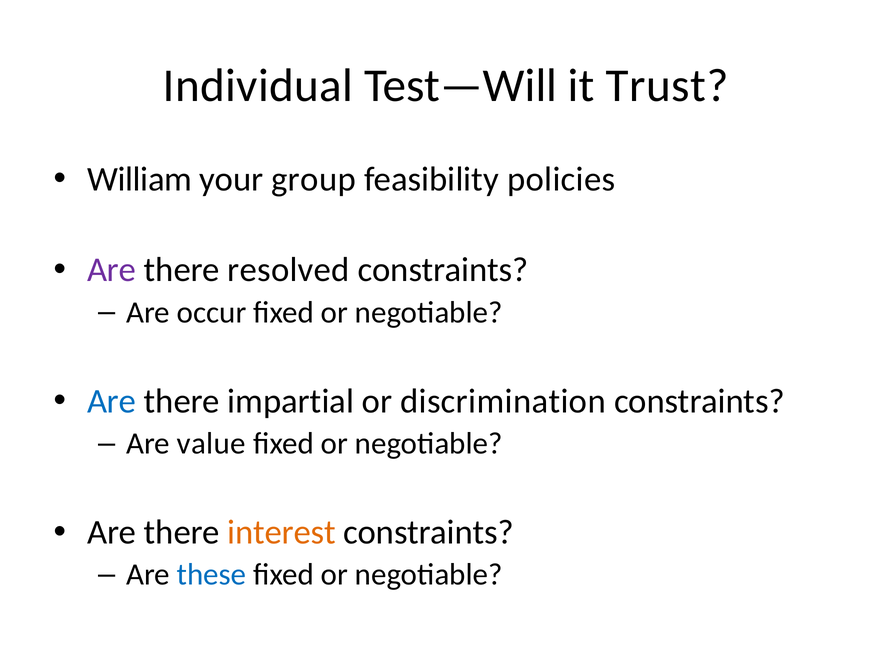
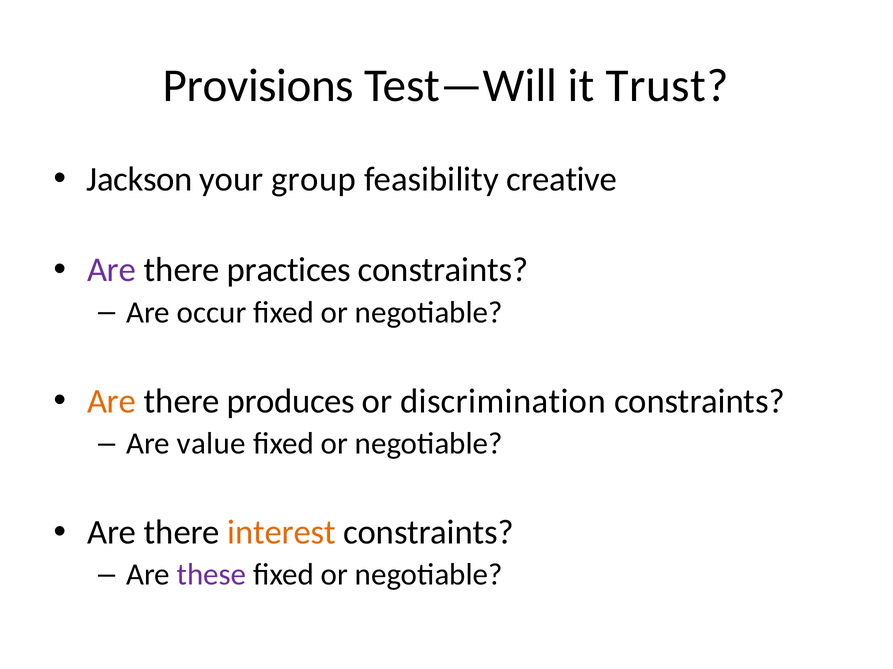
Individual: Individual -> Provisions
William: William -> Jackson
policies: policies -> creative
resolved: resolved -> practices
Are at (112, 402) colour: blue -> orange
impartial: impartial -> produces
these colour: blue -> purple
